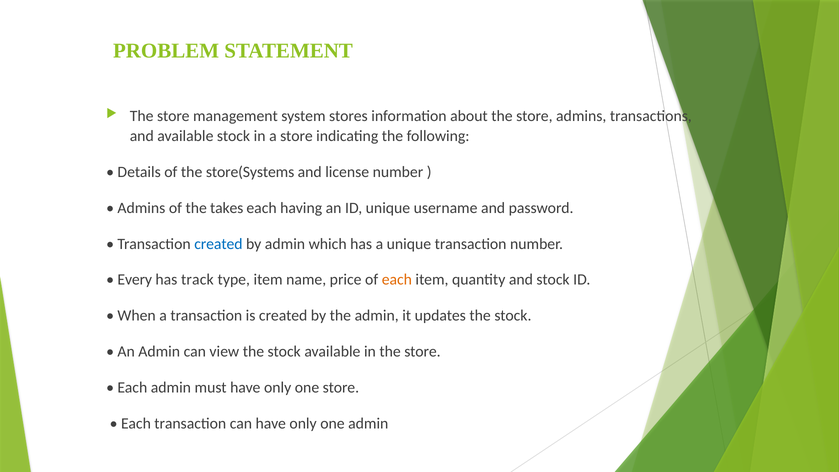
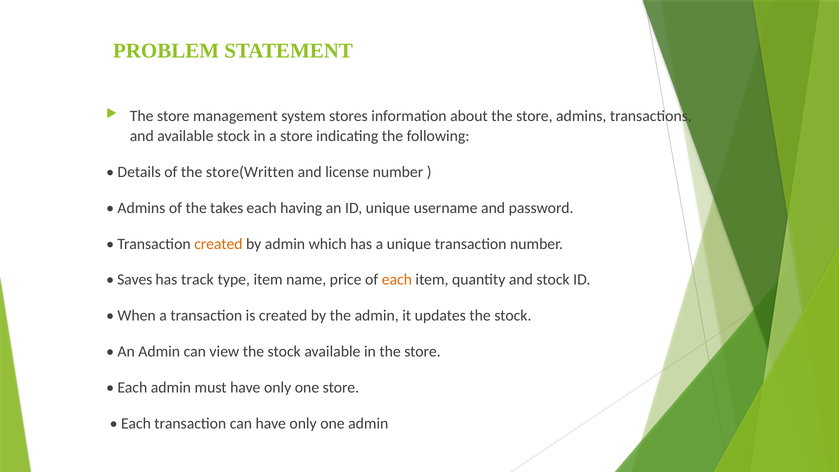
store(Systems: store(Systems -> store(Written
created at (218, 244) colour: blue -> orange
Every: Every -> Saves
